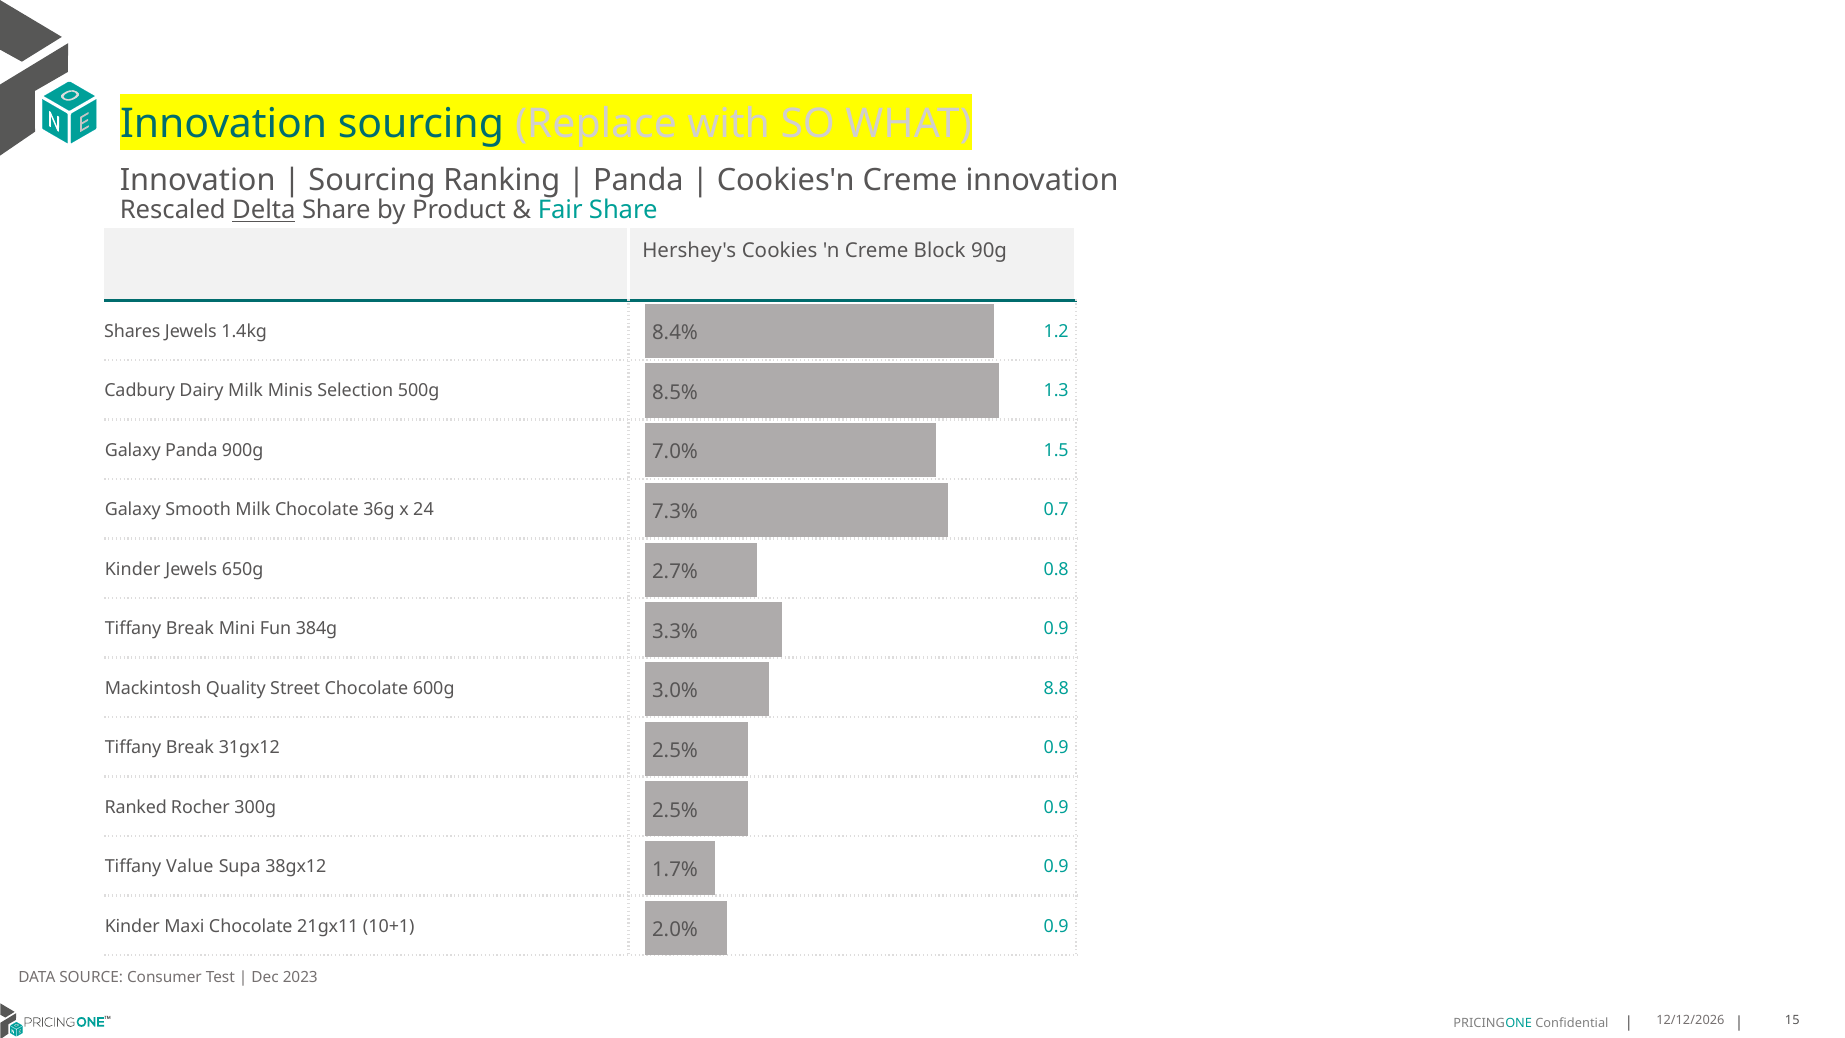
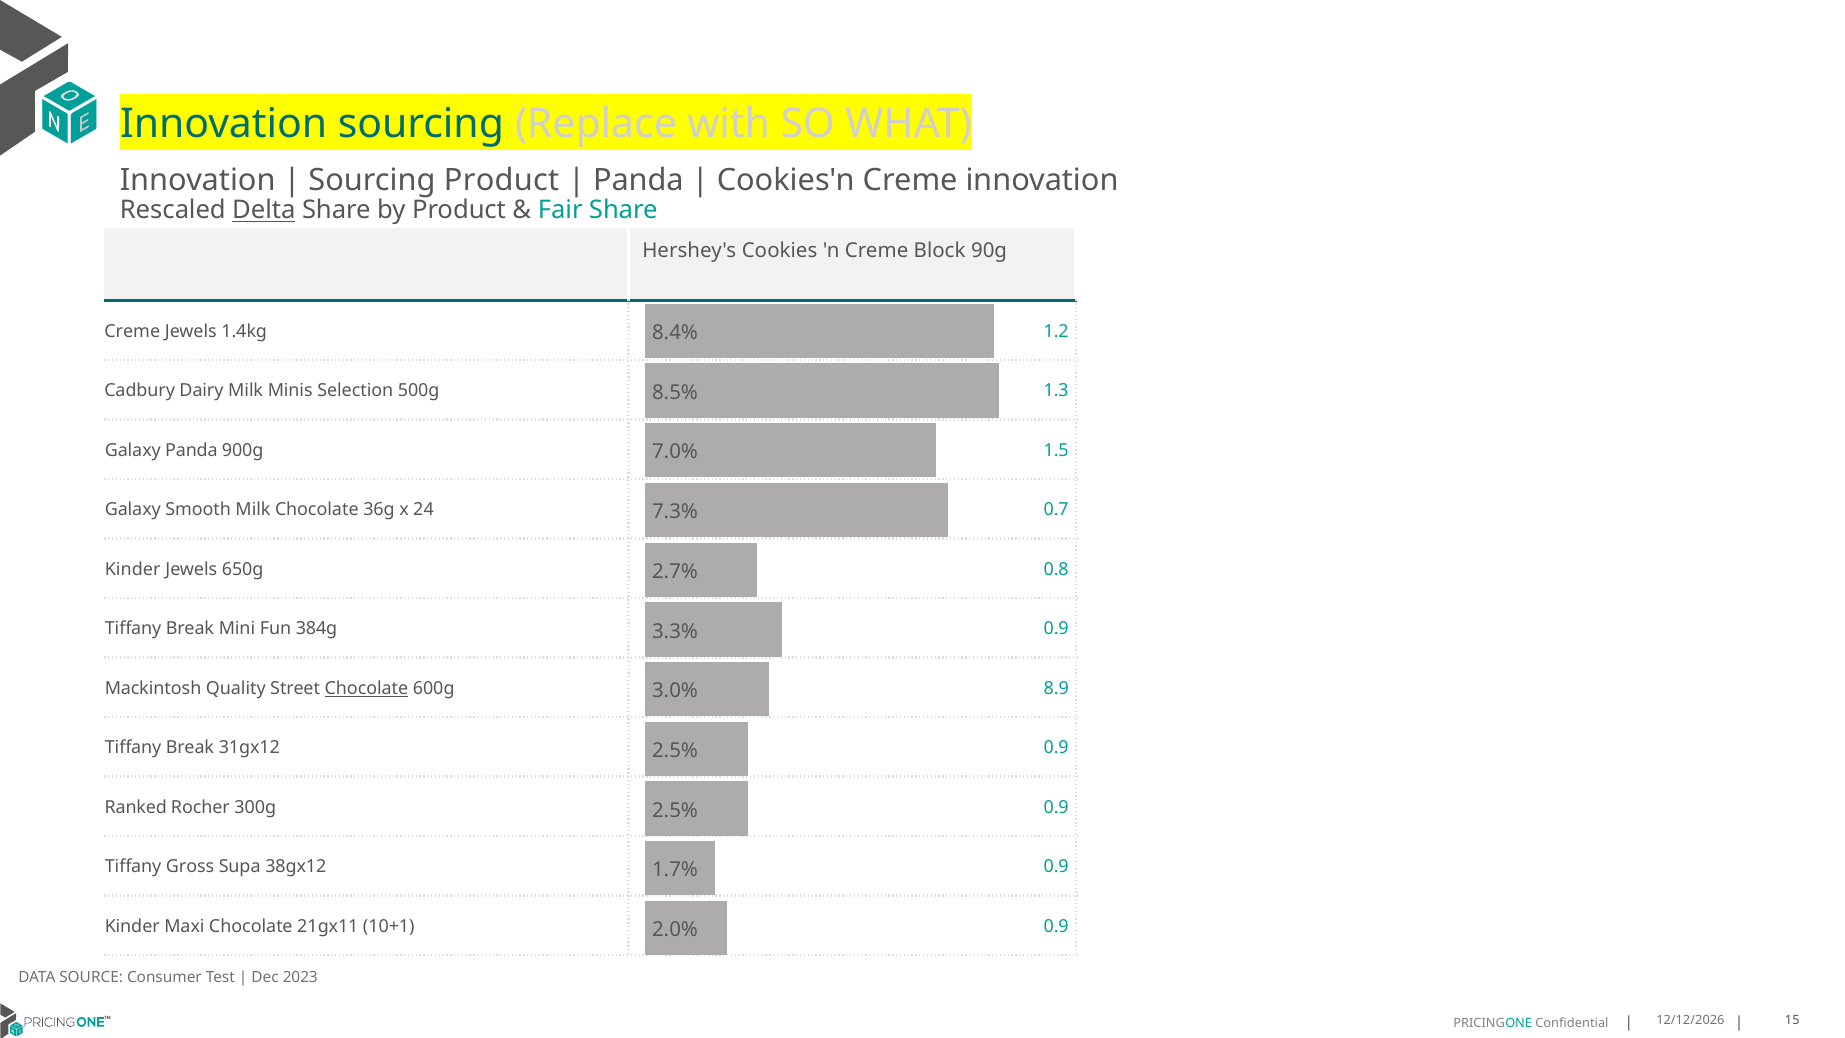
Sourcing Ranking: Ranking -> Product
Shares at (132, 331): Shares -> Creme
Chocolate at (366, 688) underline: none -> present
8.8: 8.8 -> 8.9
Value: Value -> Gross
